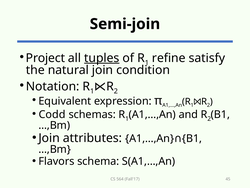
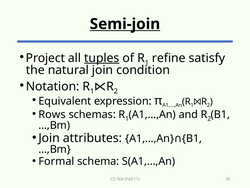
Semi-join underline: none -> present
Codd: Codd -> Rows
Flavors: Flavors -> Formal
